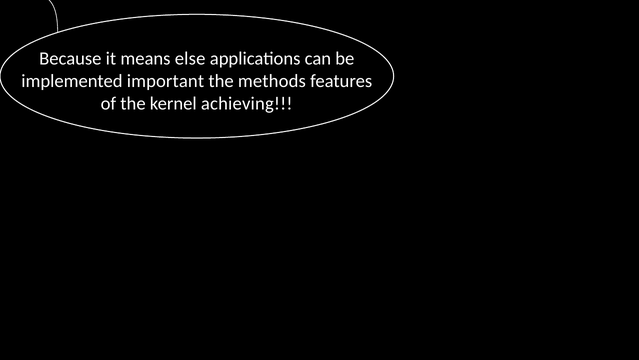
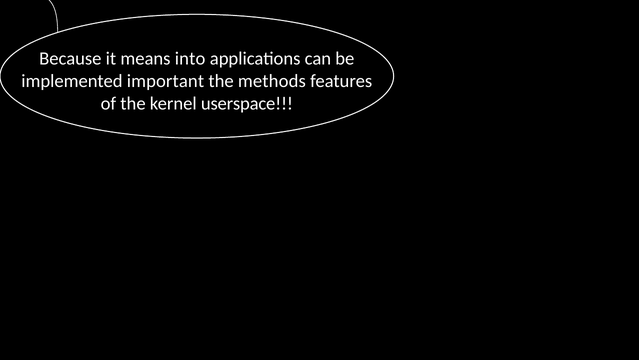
else: else -> into
achieving: achieving -> userspace
